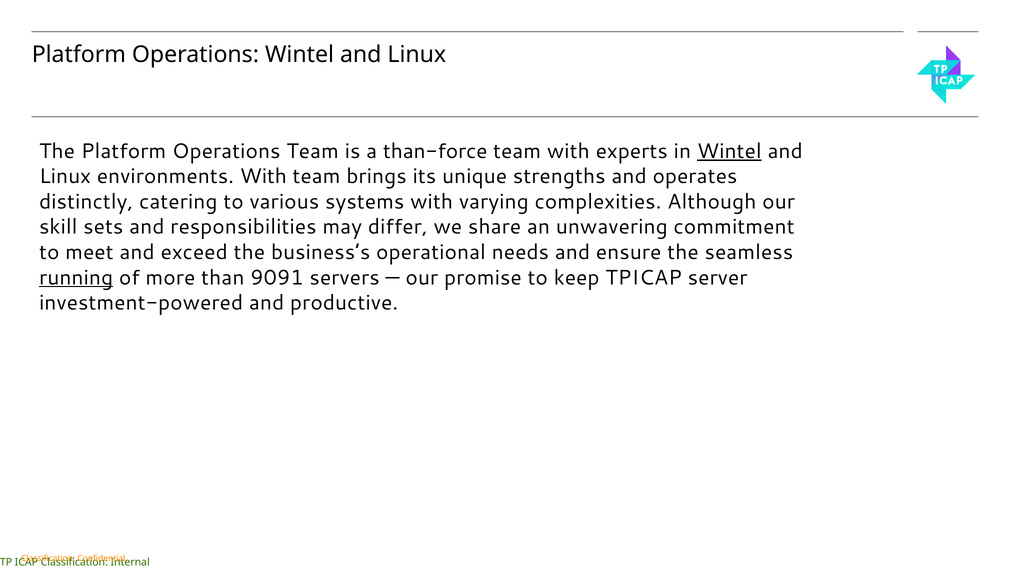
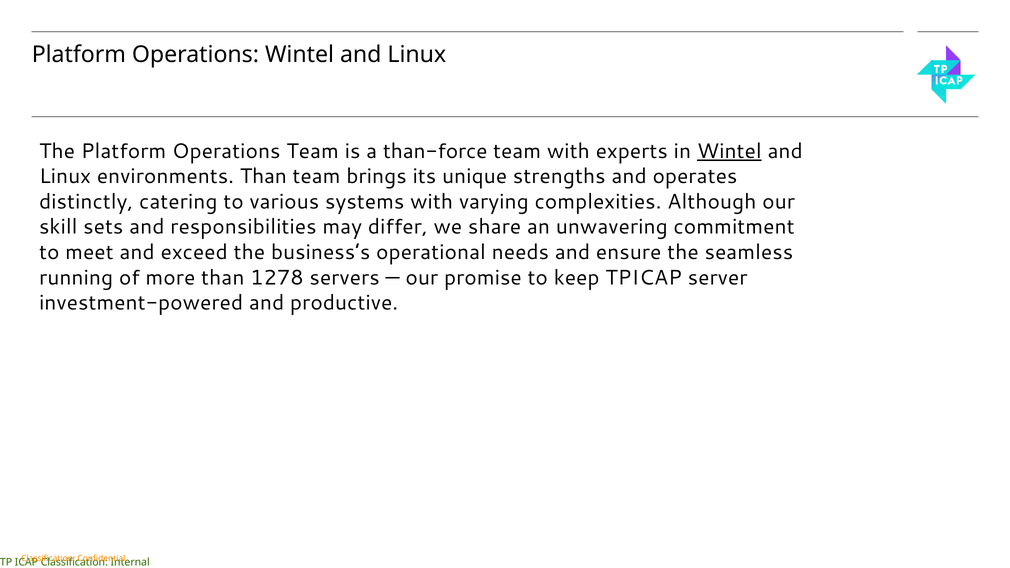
environments With: With -> Than
running underline: present -> none
9091: 9091 -> 1278
